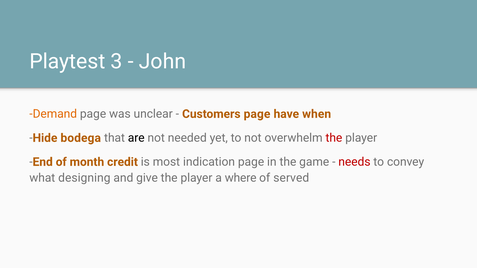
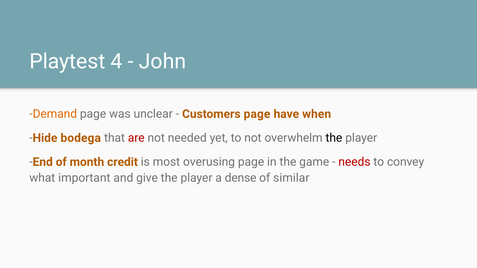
3: 3 -> 4
are colour: black -> red
the at (334, 138) colour: red -> black
indication: indication -> overusing
designing: designing -> important
where: where -> dense
served: served -> similar
